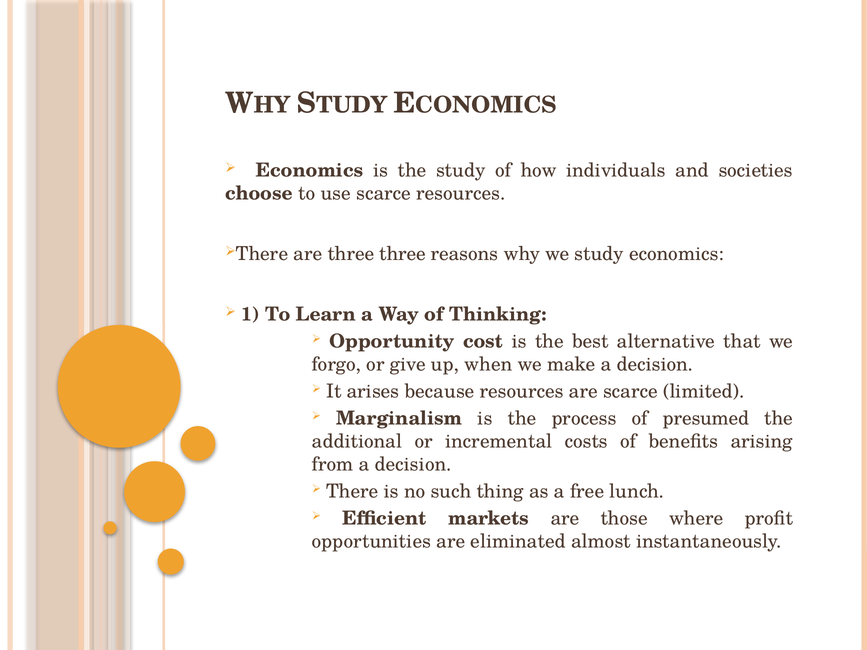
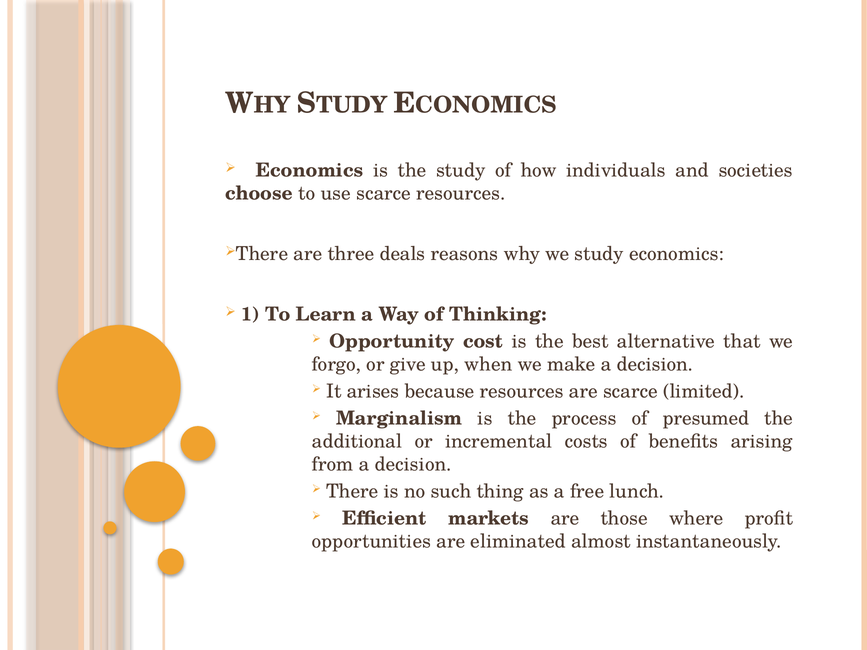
three three: three -> deals
